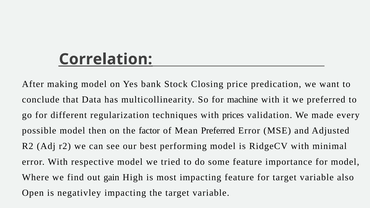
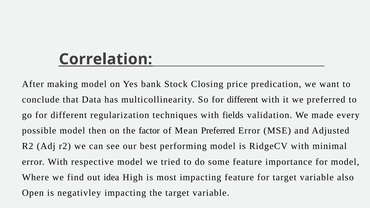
So for machine: machine -> different
prices: prices -> fields
gain: gain -> idea
